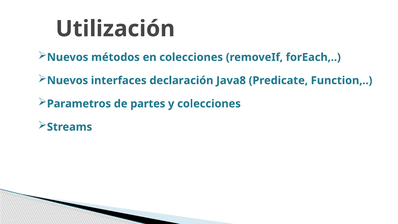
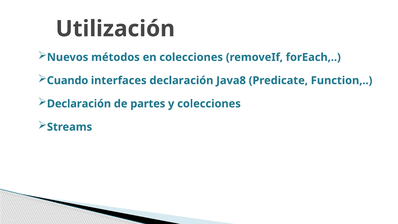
Nuevos at (68, 80): Nuevos -> Cuando
Parametros at (79, 104): Parametros -> Declaración
